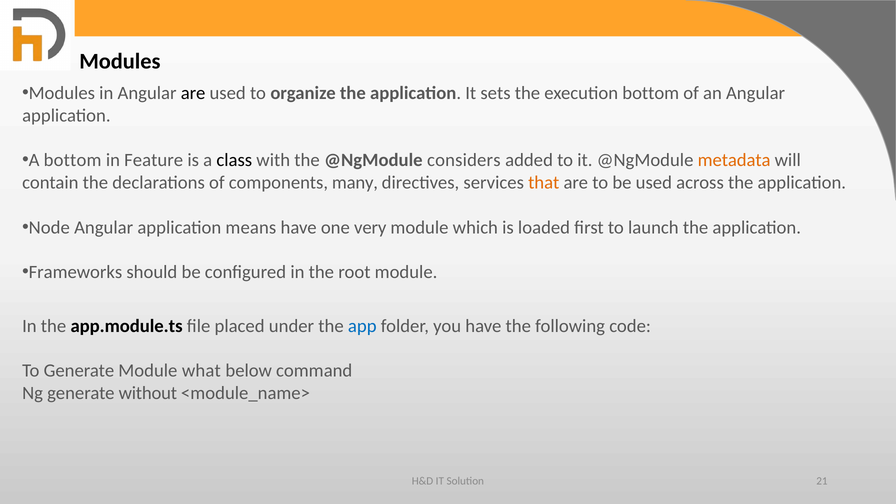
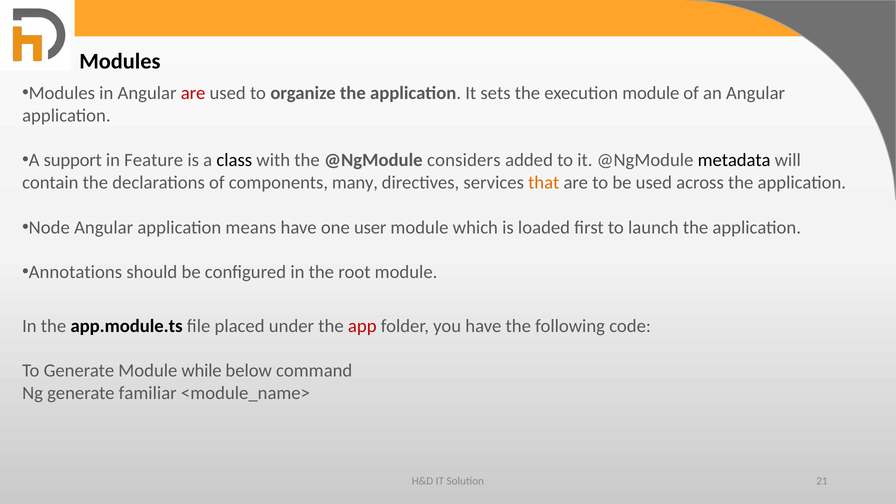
are at (193, 93) colour: black -> red
execution bottom: bottom -> module
A bottom: bottom -> support
metadata colour: orange -> black
very: very -> user
Frameworks: Frameworks -> Annotations
app colour: blue -> red
what: what -> while
without: without -> familiar
